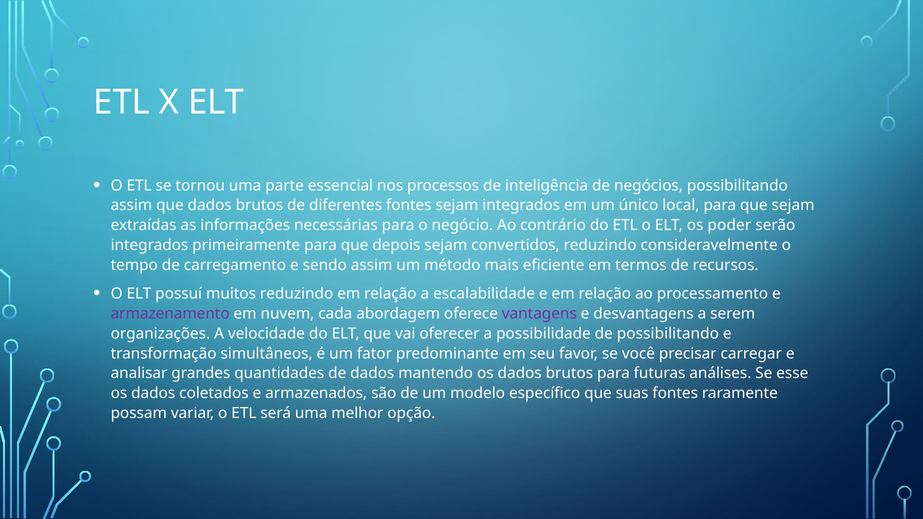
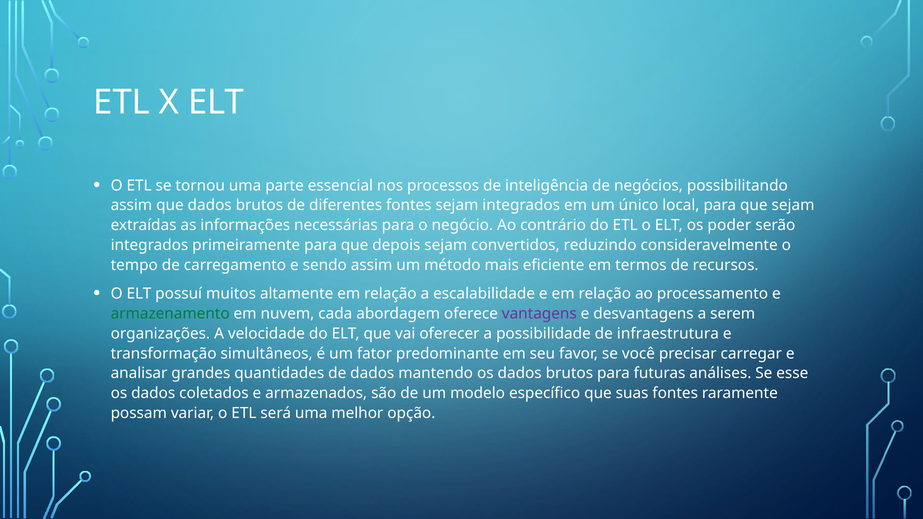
muitos reduzindo: reduzindo -> altamente
armazenamento colour: purple -> green
de possibilitando: possibilitando -> infraestrutura
